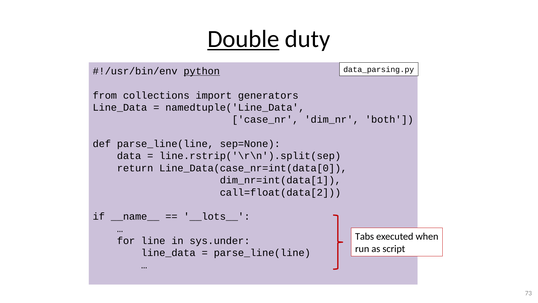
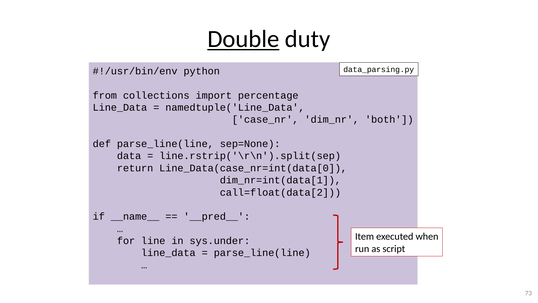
python underline: present -> none
generators: generators -> percentage
__lots__: __lots__ -> __pred__
Tabs: Tabs -> Item
